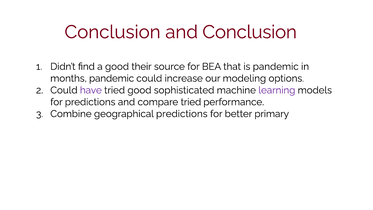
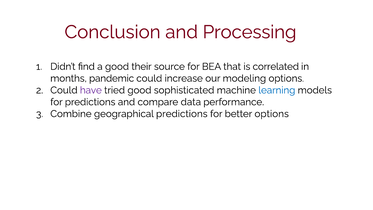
and Conclusion: Conclusion -> Processing
is pandemic: pandemic -> correlated
learning colour: purple -> blue
compare tried: tried -> data
better primary: primary -> options
